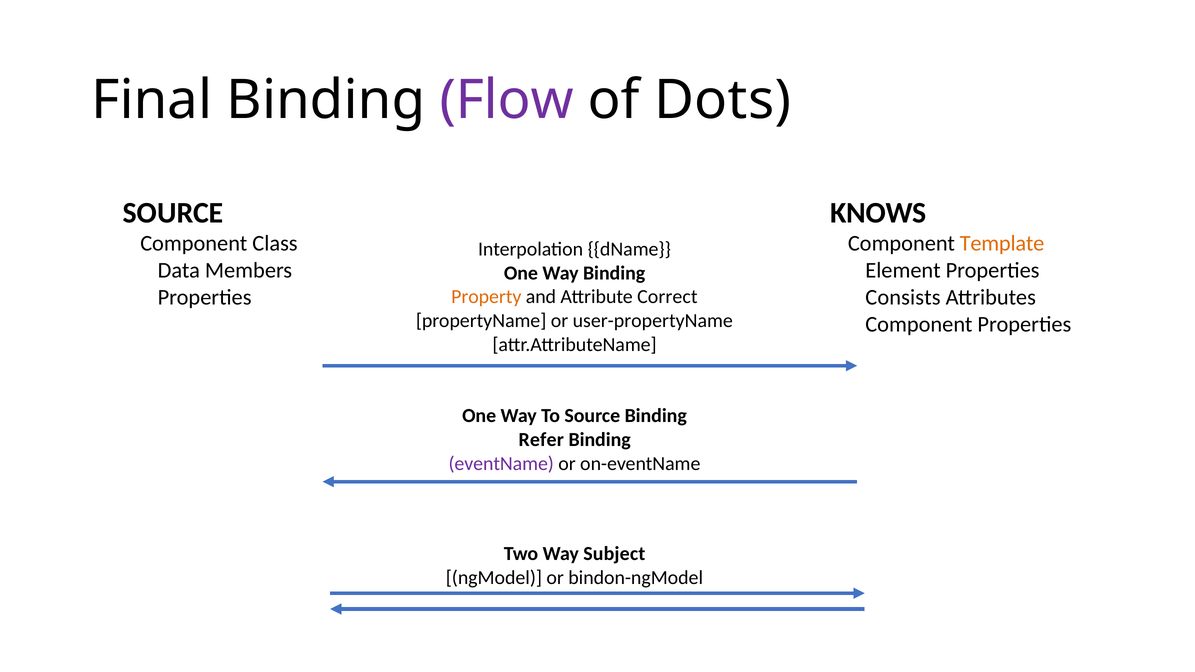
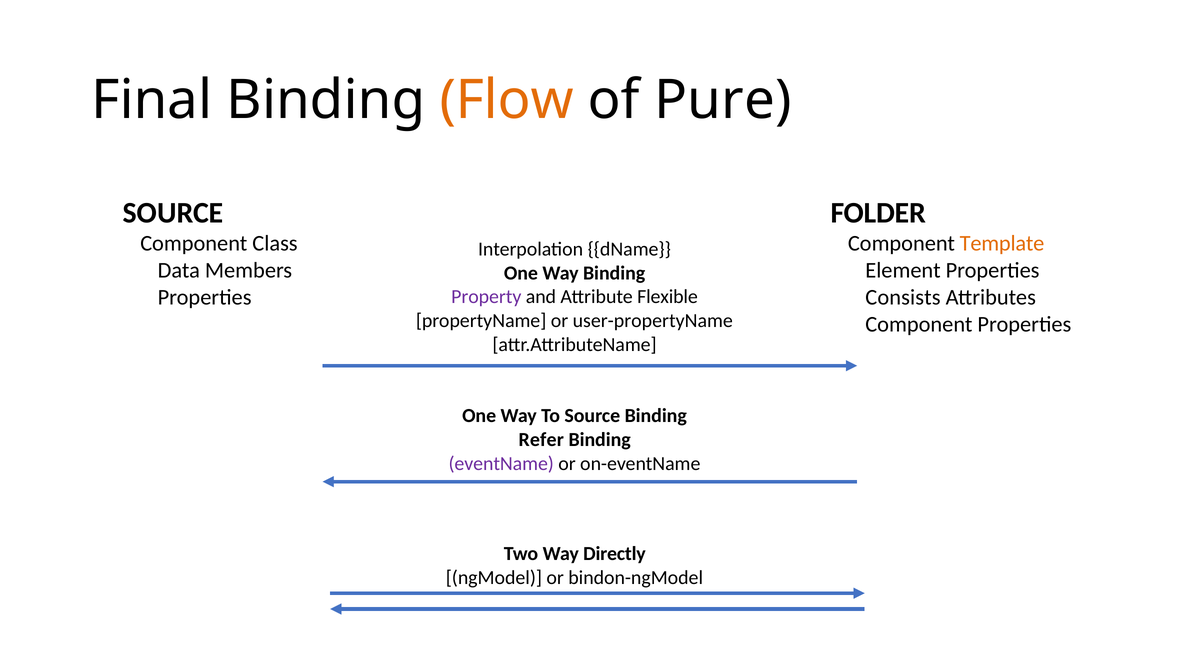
Flow colour: purple -> orange
Dots: Dots -> Pure
KNOWS: KNOWS -> FOLDER
Property colour: orange -> purple
Correct: Correct -> Flexible
Subject: Subject -> Directly
